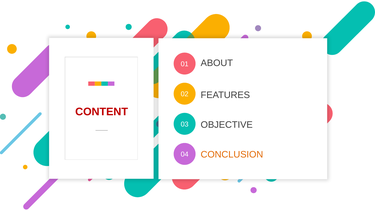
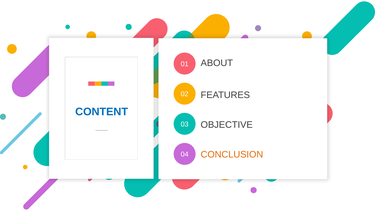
CONTENT colour: red -> blue
